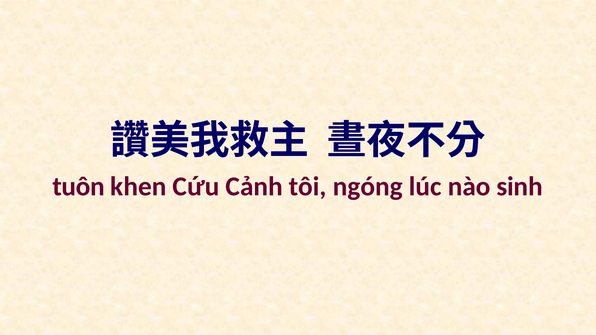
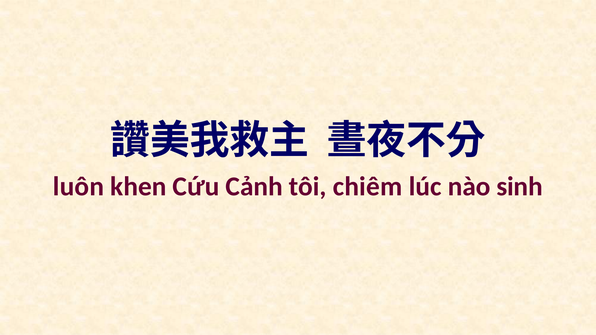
tuôn: tuôn -> luôn
ngóng: ngóng -> chiêm
